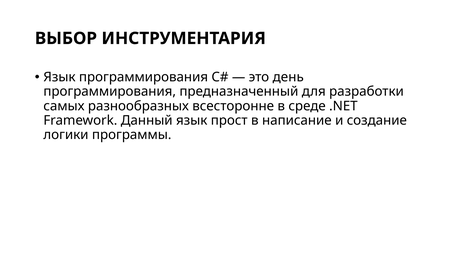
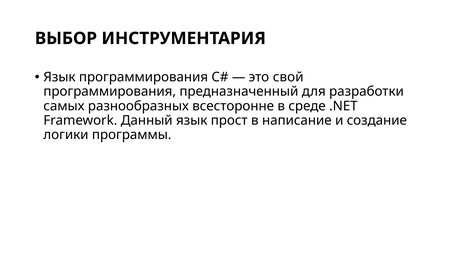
день: день -> свой
